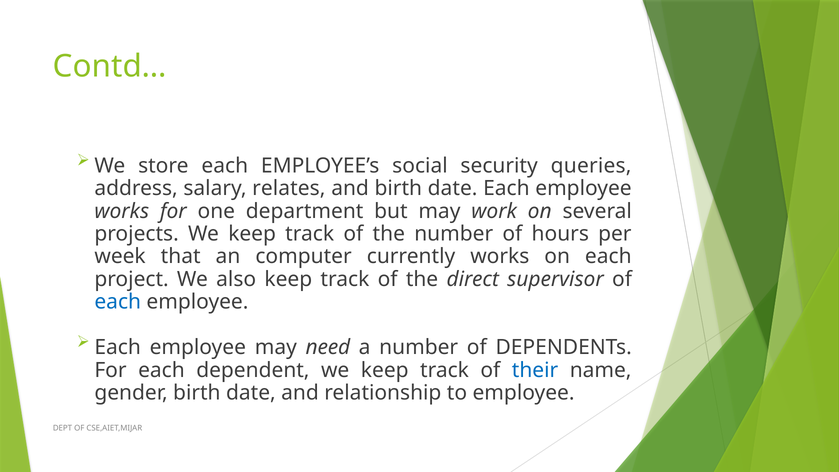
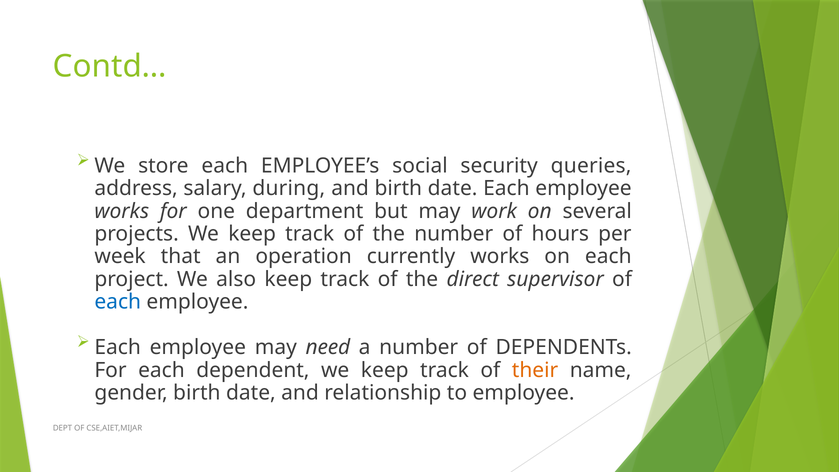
relates: relates -> during
computer: computer -> operation
their colour: blue -> orange
